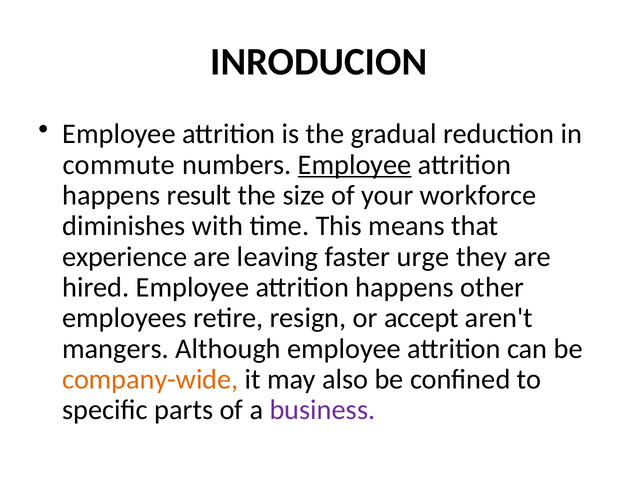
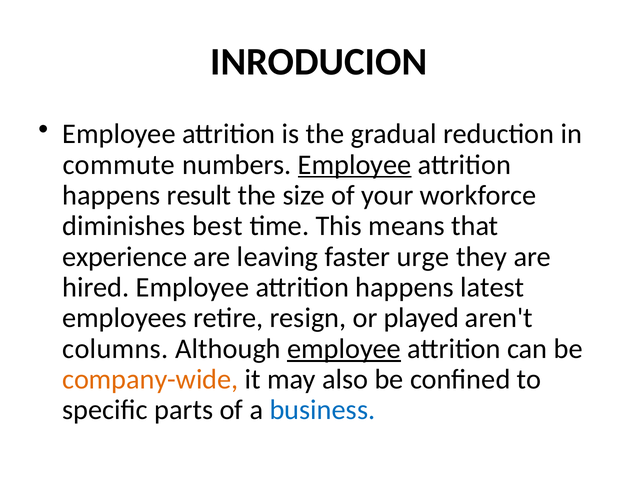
with: with -> best
other: other -> latest
accept: accept -> played
mangers: mangers -> columns
employee at (344, 348) underline: none -> present
business colour: purple -> blue
